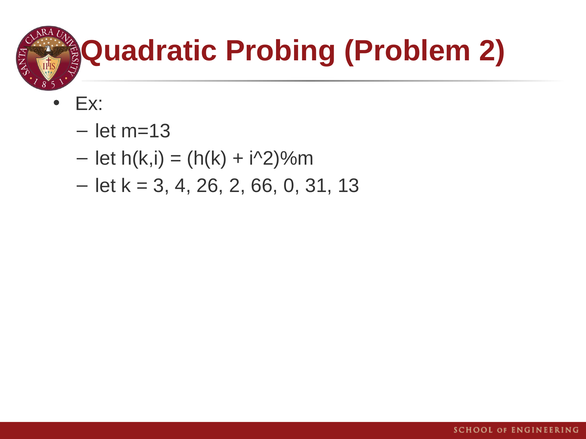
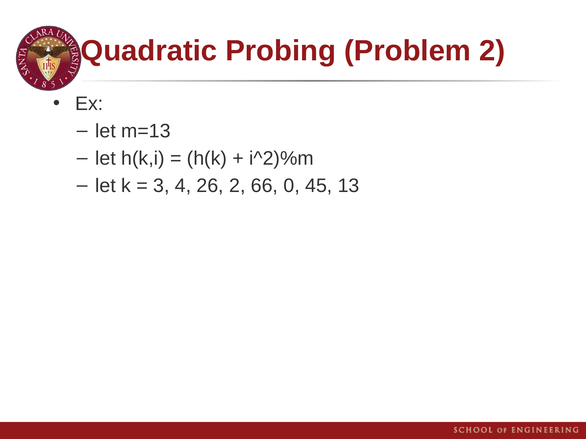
31: 31 -> 45
